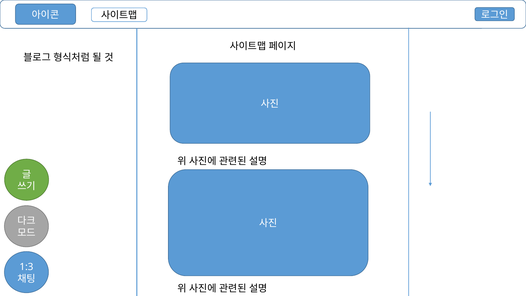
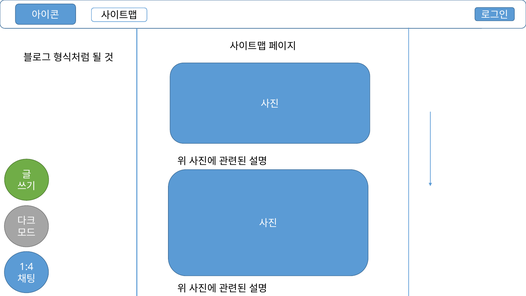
1:3: 1:3 -> 1:4
